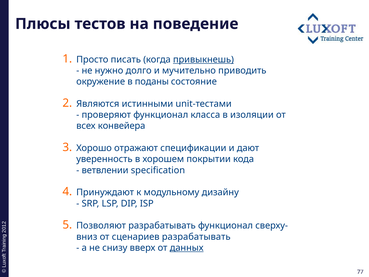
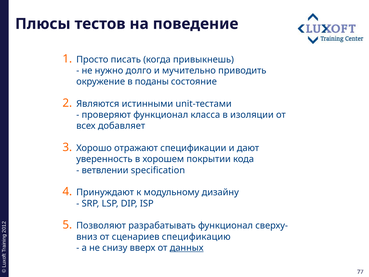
привыкнешь underline: present -> none
конвейера: конвейера -> добавляет
сценариев разрабатывать: разрабатывать -> спецификацию
